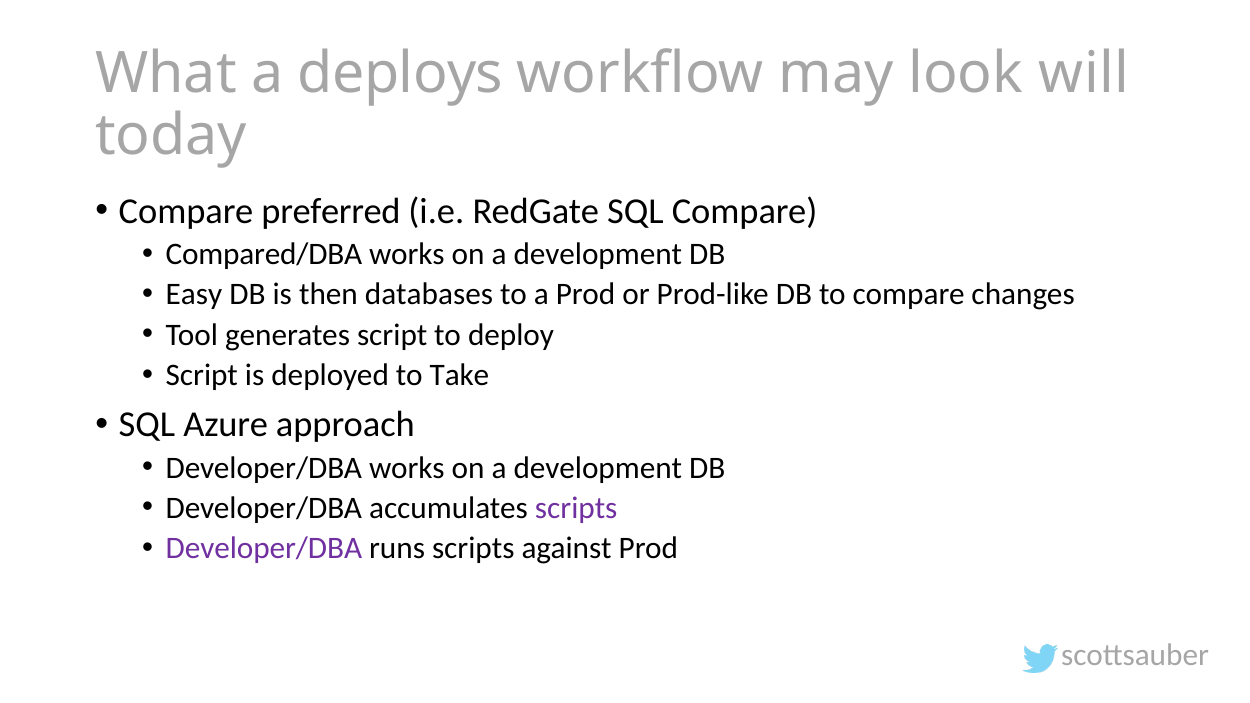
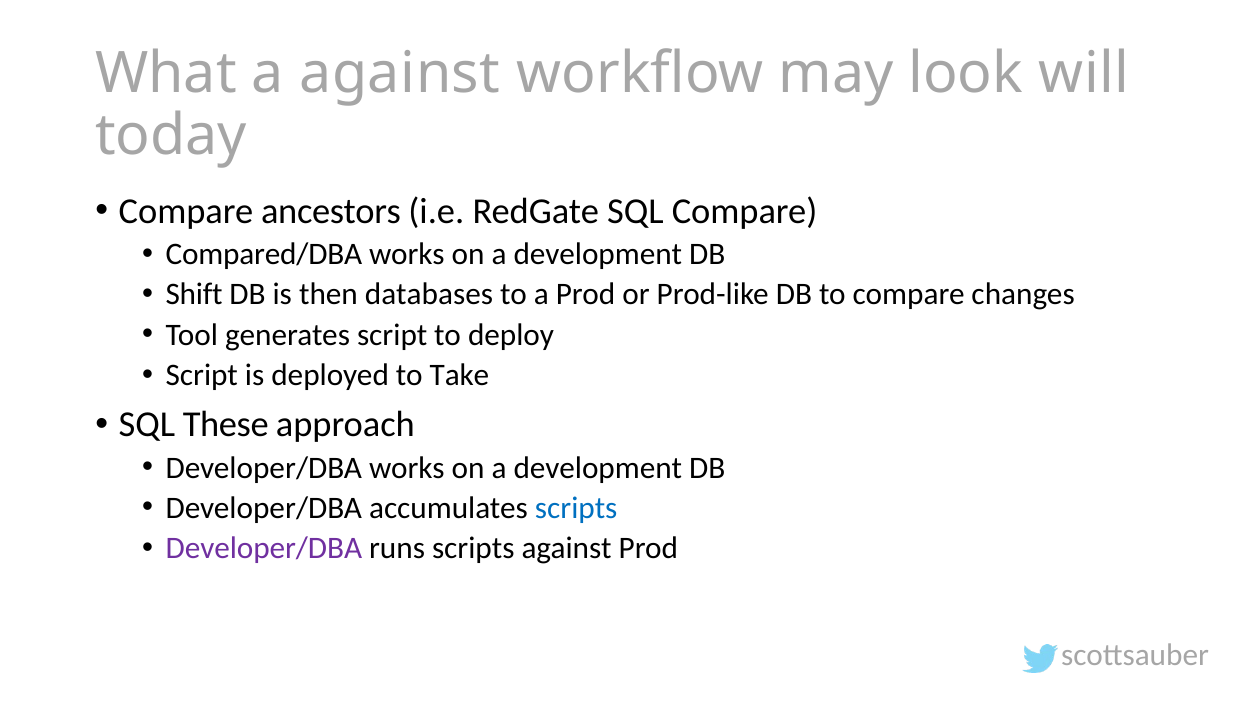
a deploys: deploys -> against
preferred: preferred -> ancestors
Easy: Easy -> Shift
Azure: Azure -> These
scripts at (576, 508) colour: purple -> blue
